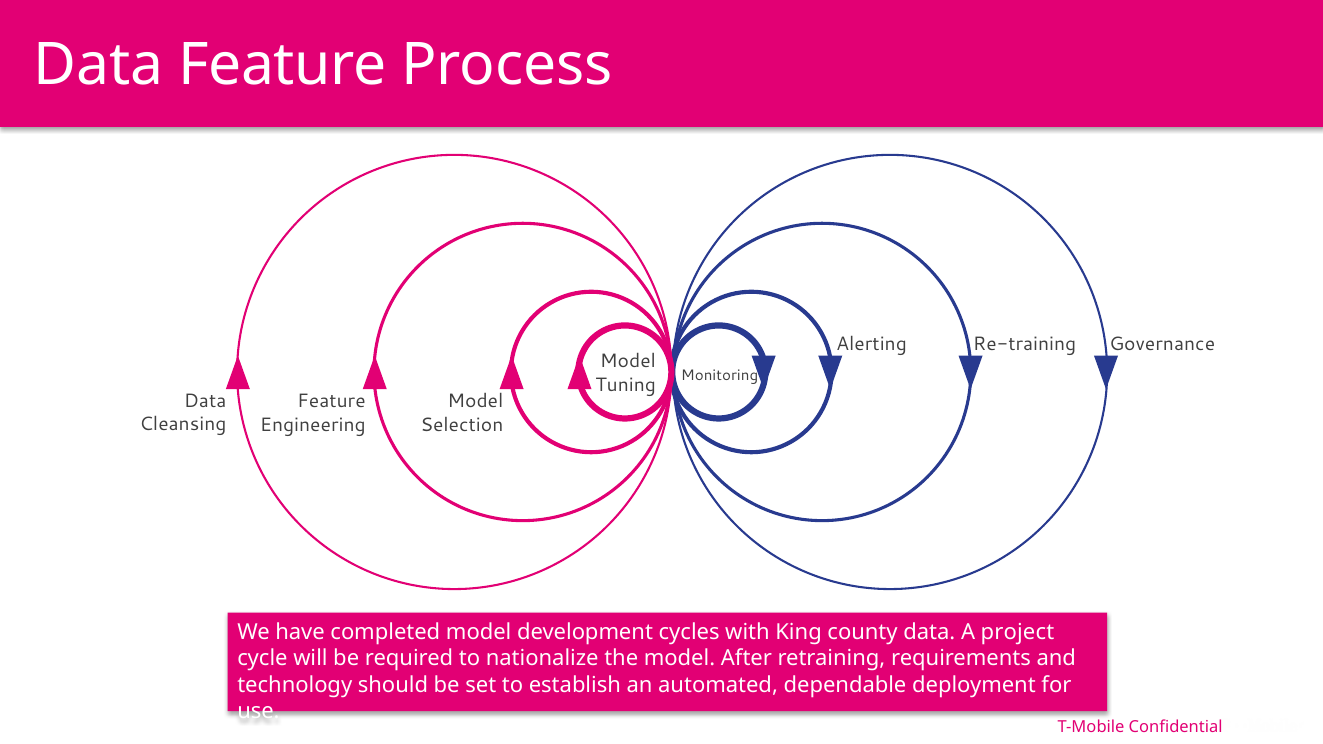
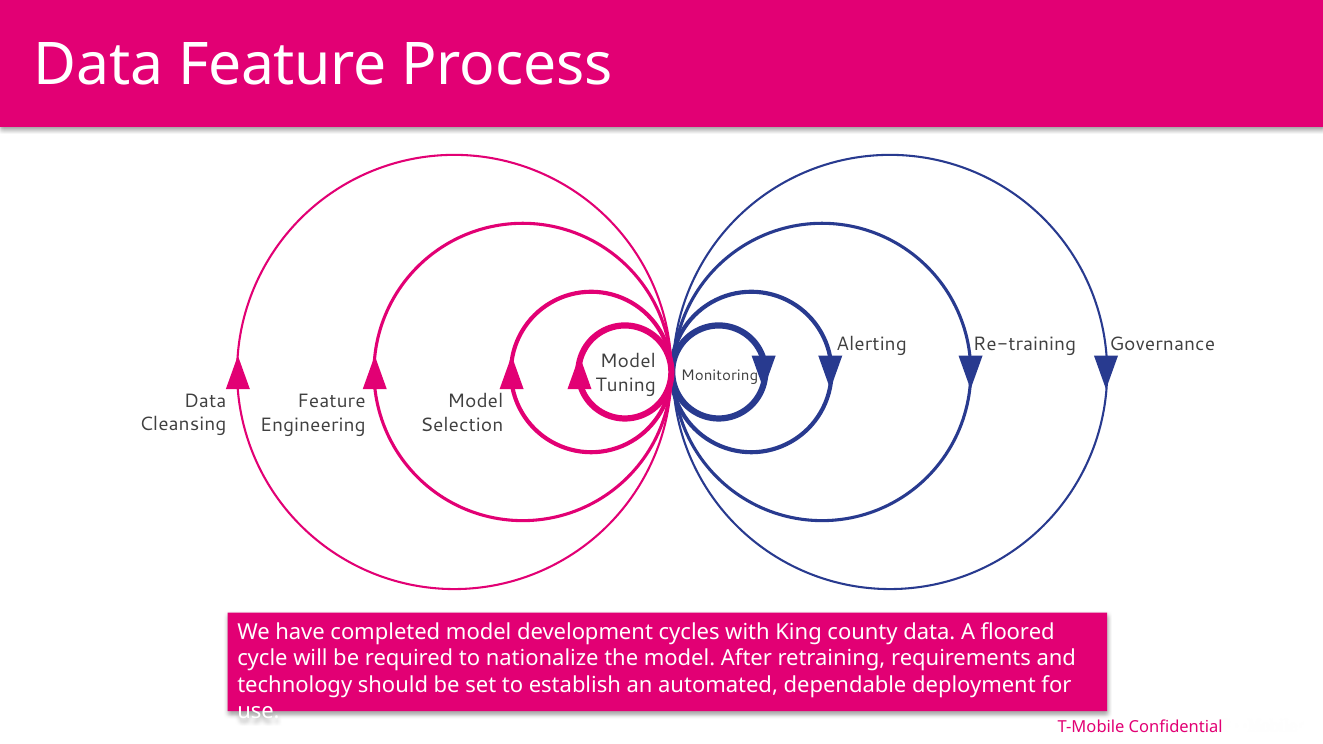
project: project -> floored
